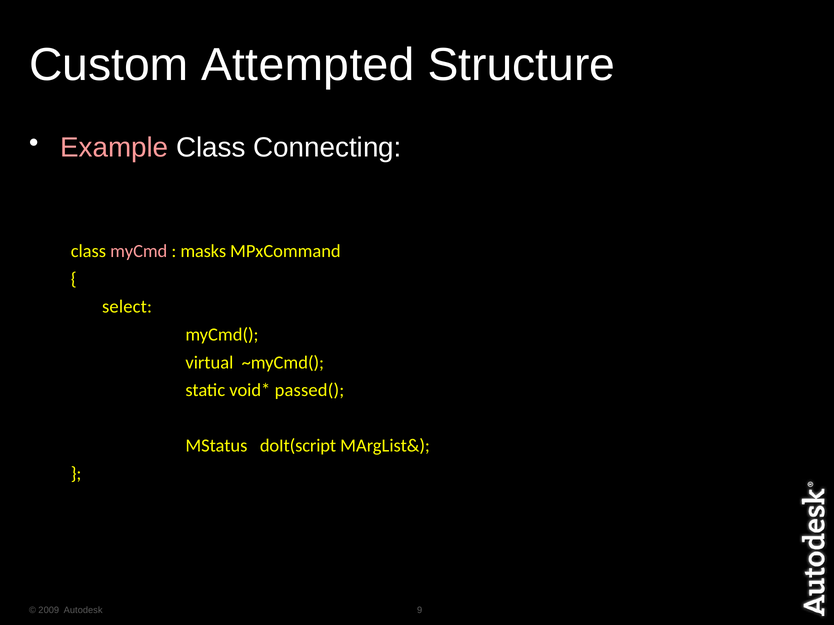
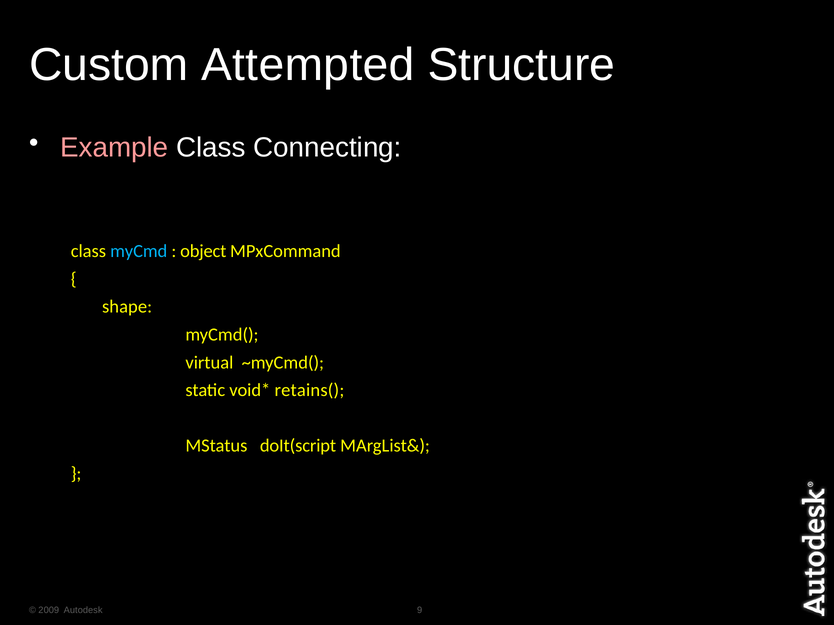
myCmd colour: pink -> light blue
masks: masks -> object
select: select -> shape
passed(: passed( -> retains(
